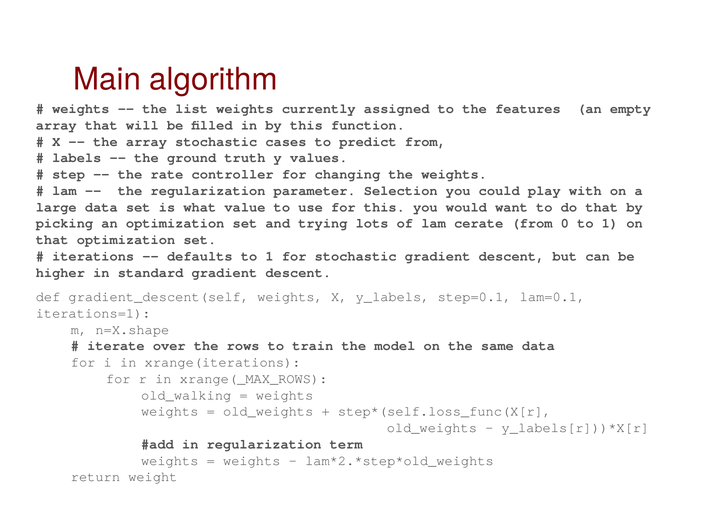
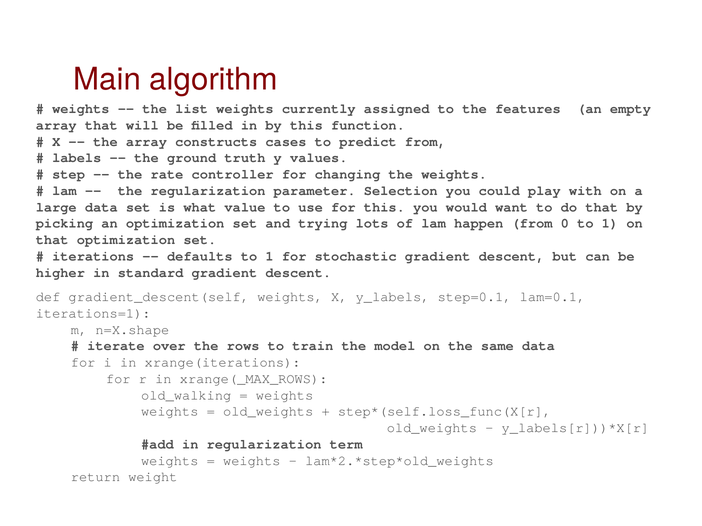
array stochastic: stochastic -> constructs
cerate: cerate -> happen
